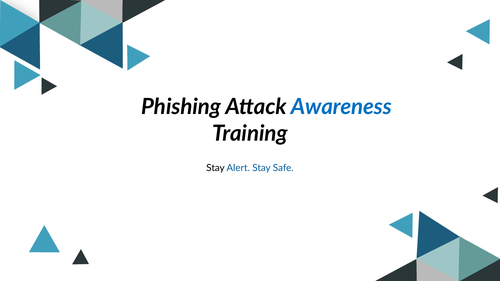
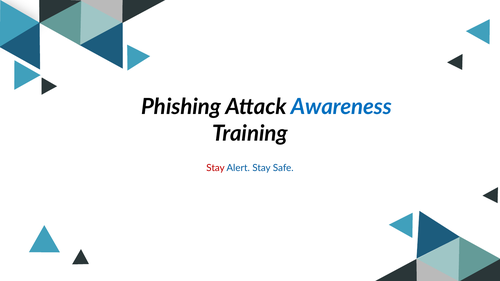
Stay at (215, 168) colour: black -> red
